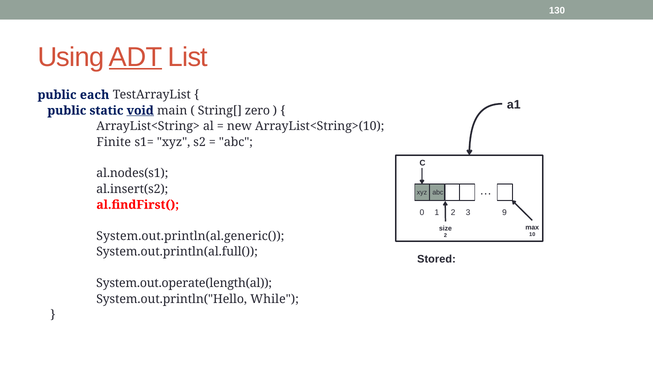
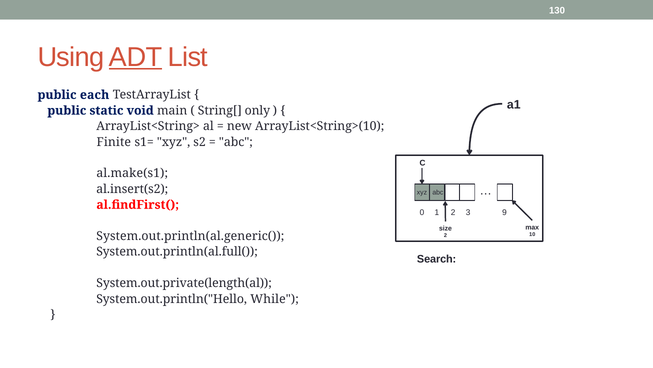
void underline: present -> none
zero: zero -> only
al.nodes(s1: al.nodes(s1 -> al.make(s1
Stored: Stored -> Search
System.out.operate(length(al: System.out.operate(length(al -> System.out.private(length(al
